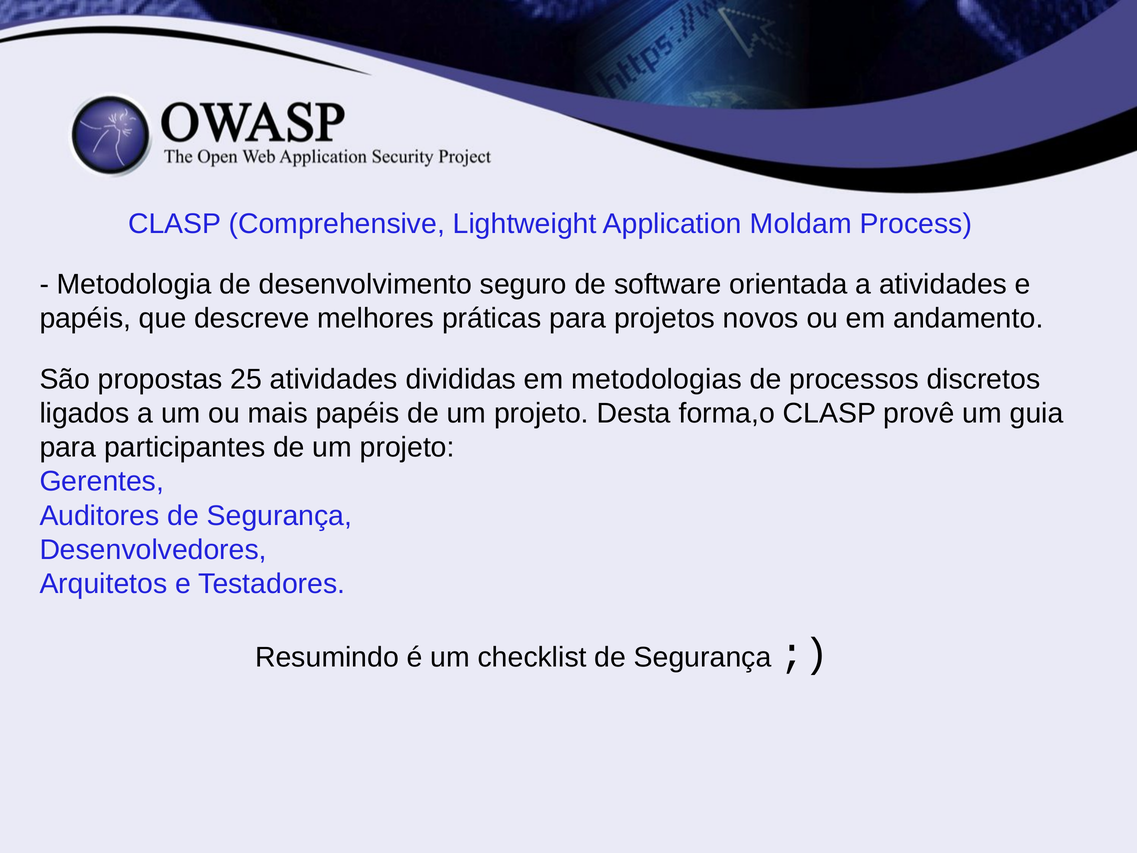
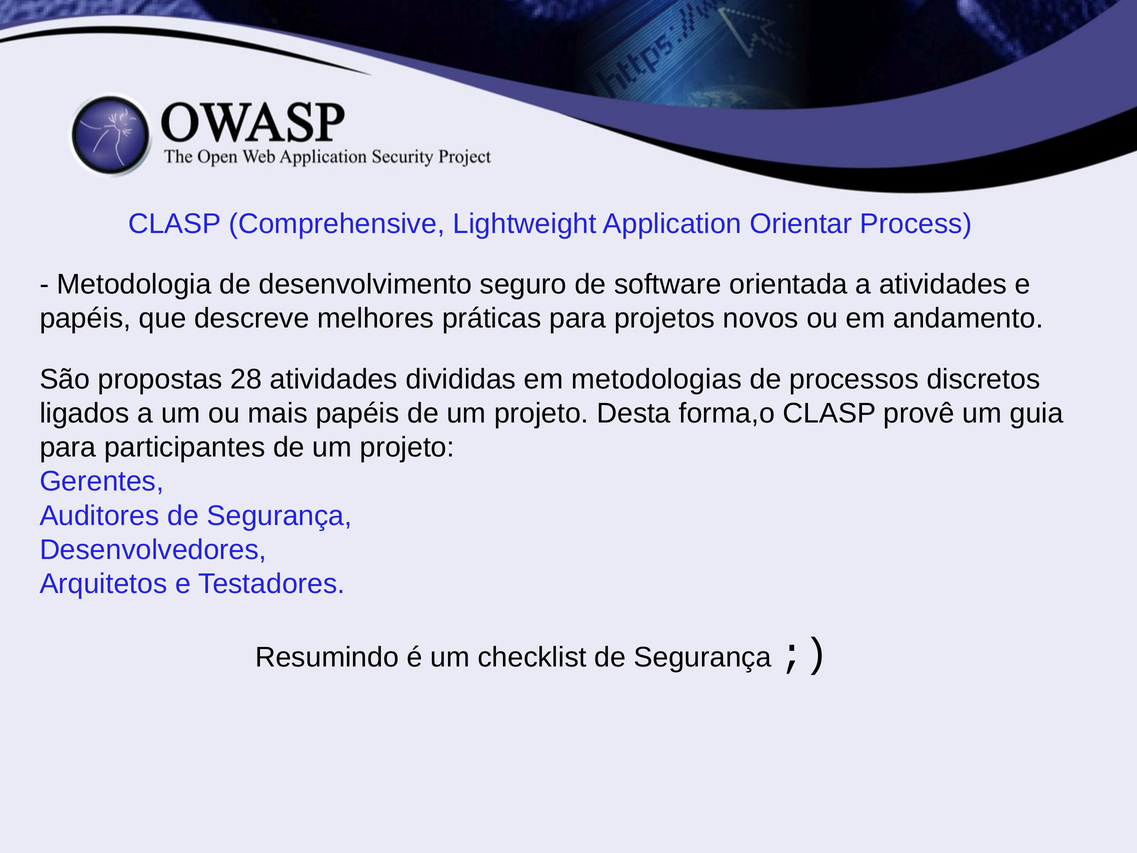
Moldam: Moldam -> Orientar
25: 25 -> 28
